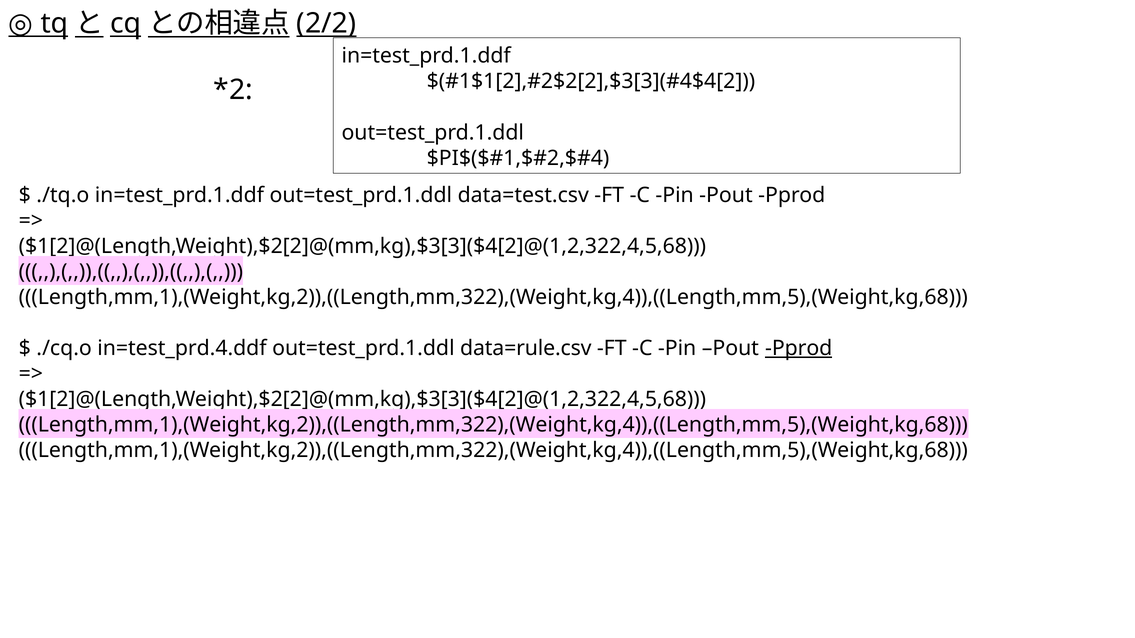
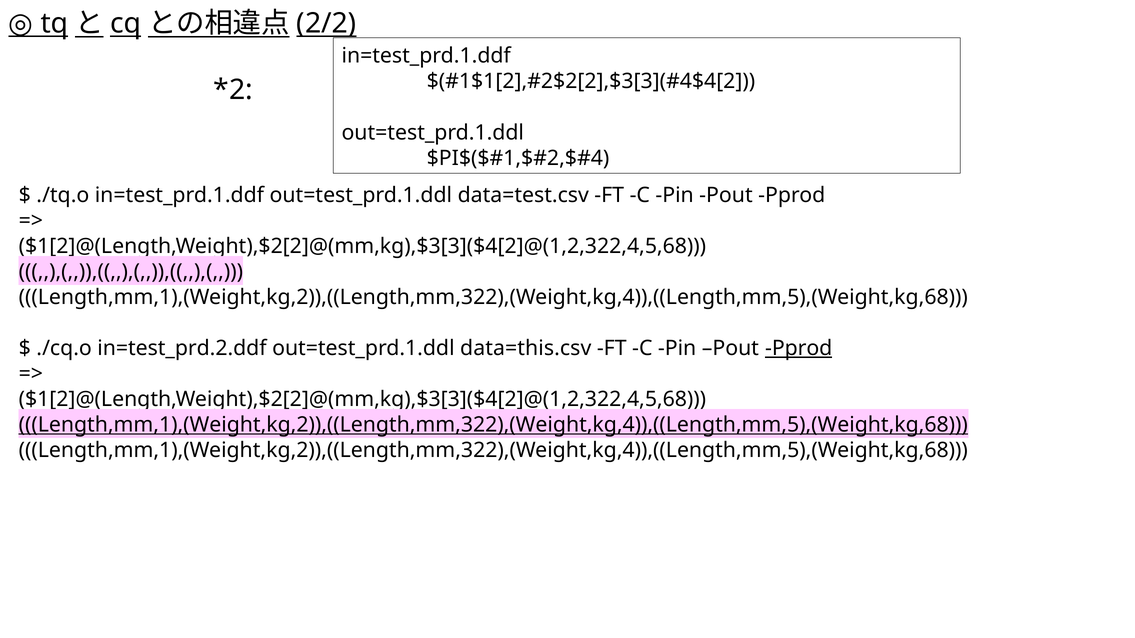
in=test_prd.4.ddf: in=test_prd.4.ddf -> in=test_prd.2.ddf
data=rule.csv: data=rule.csv -> data=this.csv
Length,mm,1),(Weight,kg,2)),((Length,mm,322),(Weight,kg,4)),((Length,mm,5),(Weight,kg,68 at (493, 425) underline: none -> present
